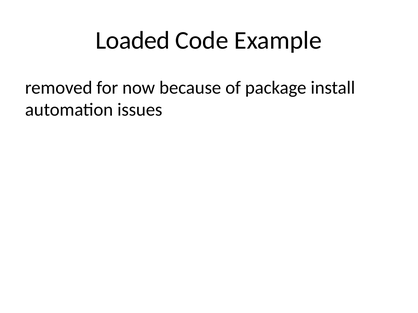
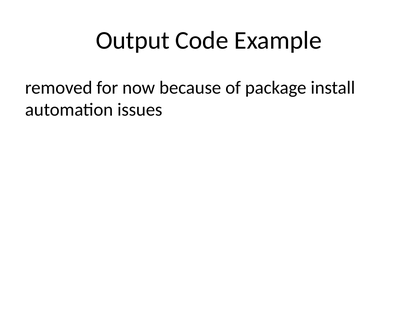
Loaded: Loaded -> Output
